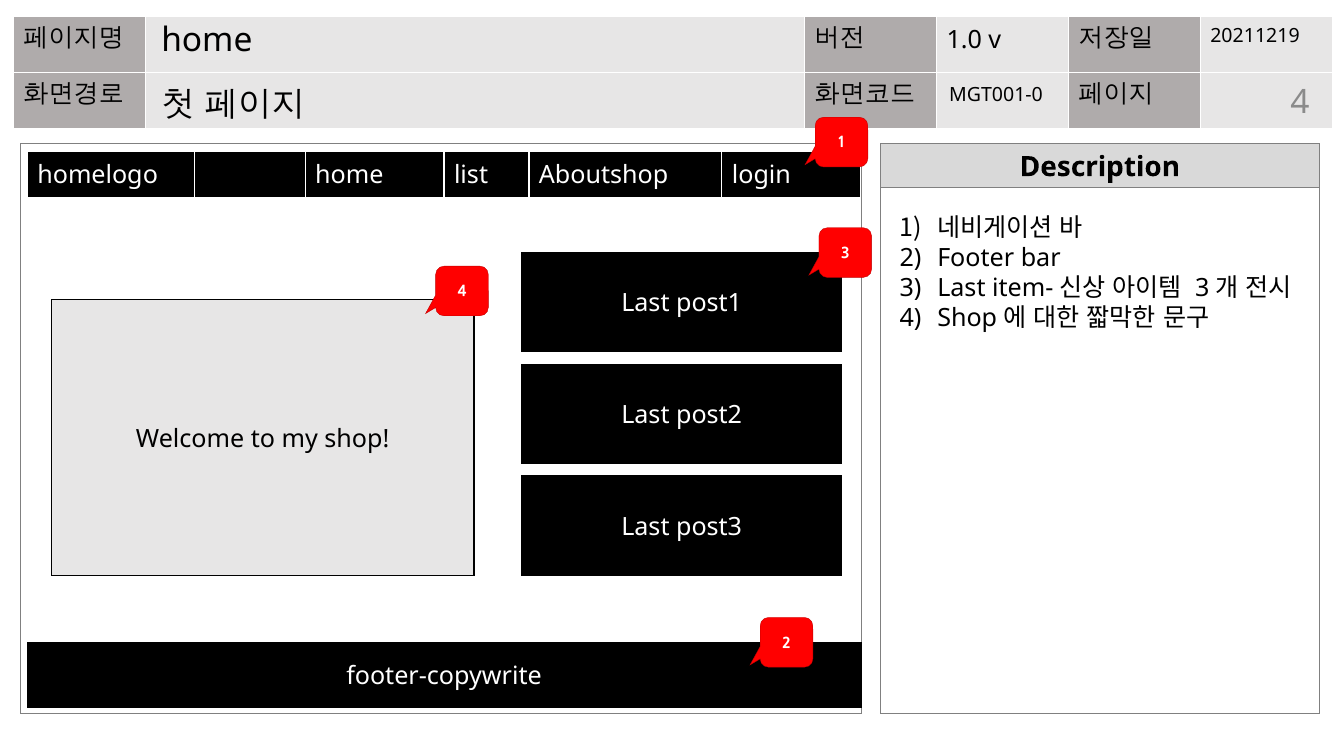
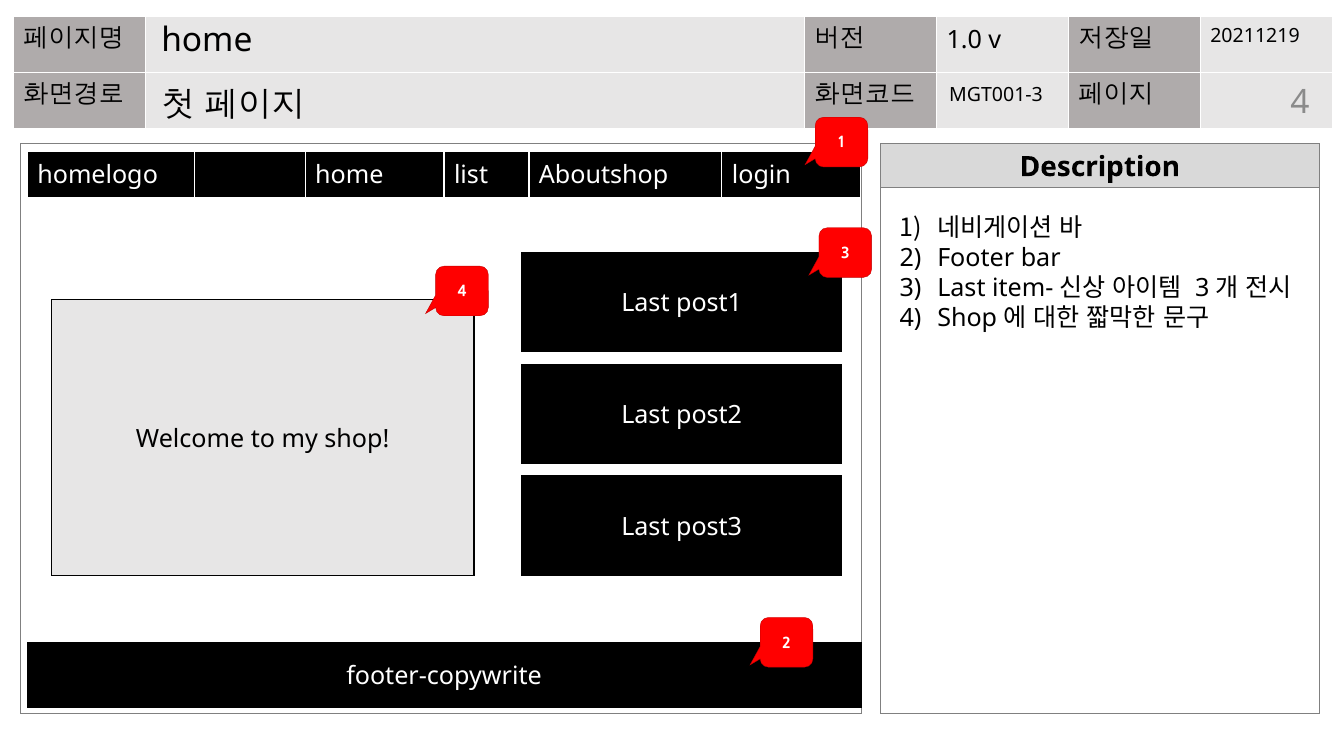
MGT001-0: MGT001-0 -> MGT001-3
